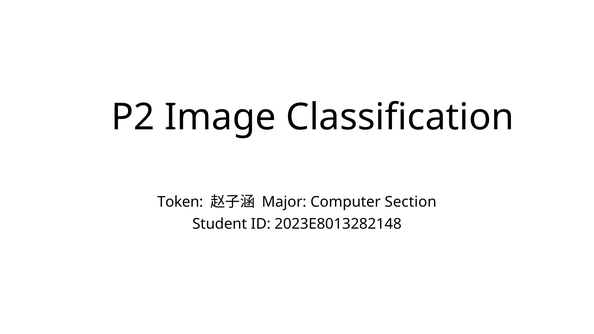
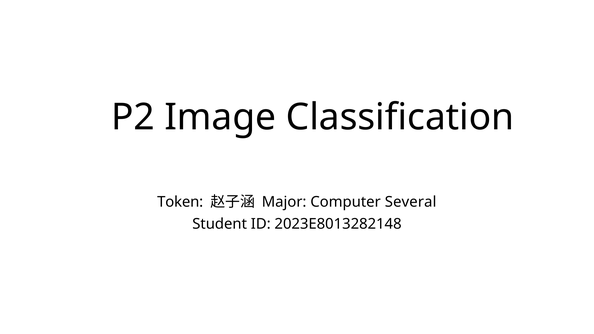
Section: Section -> Several
